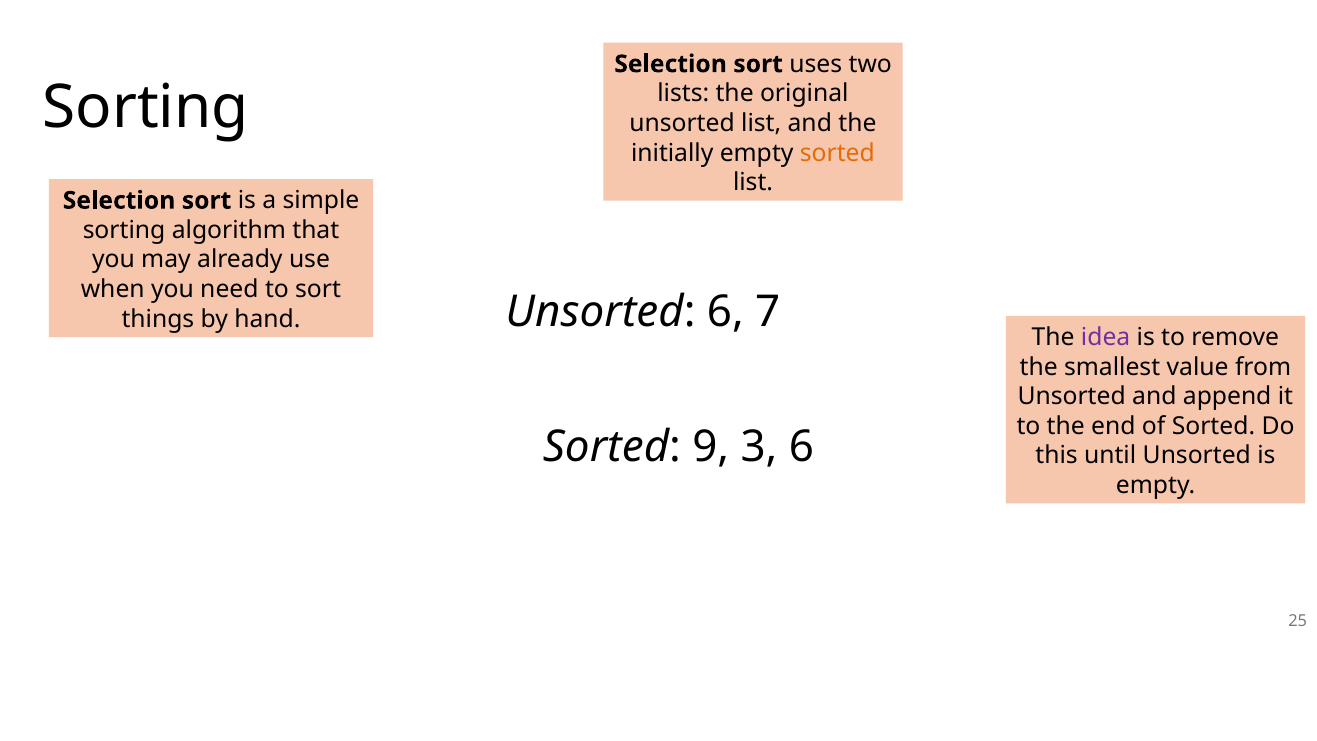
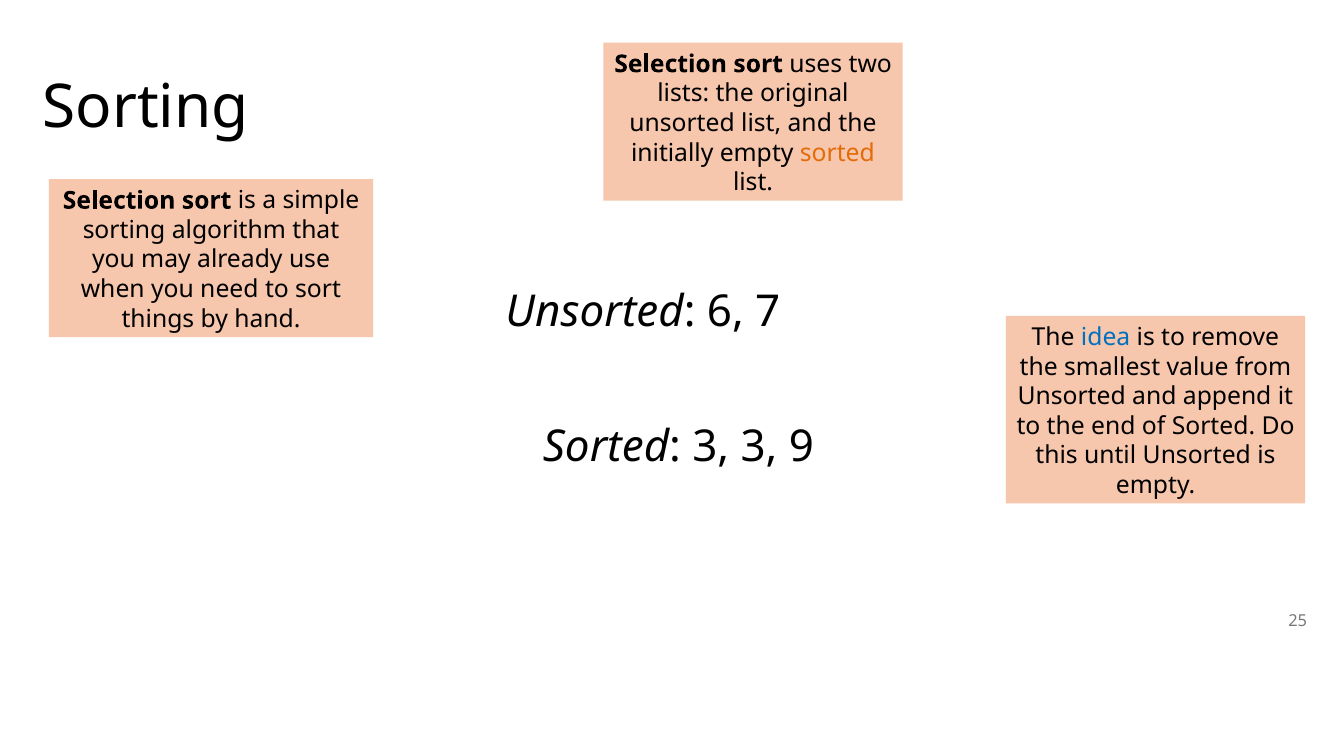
idea colour: purple -> blue
Sorted 9: 9 -> 3
3 6: 6 -> 9
